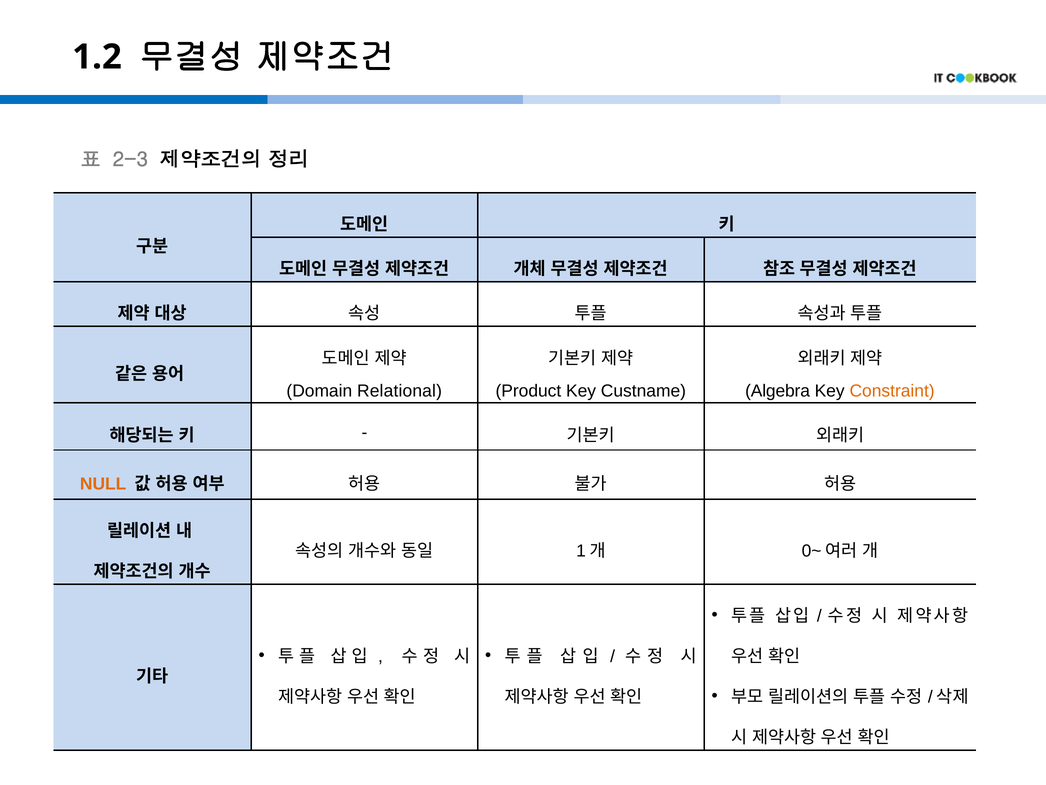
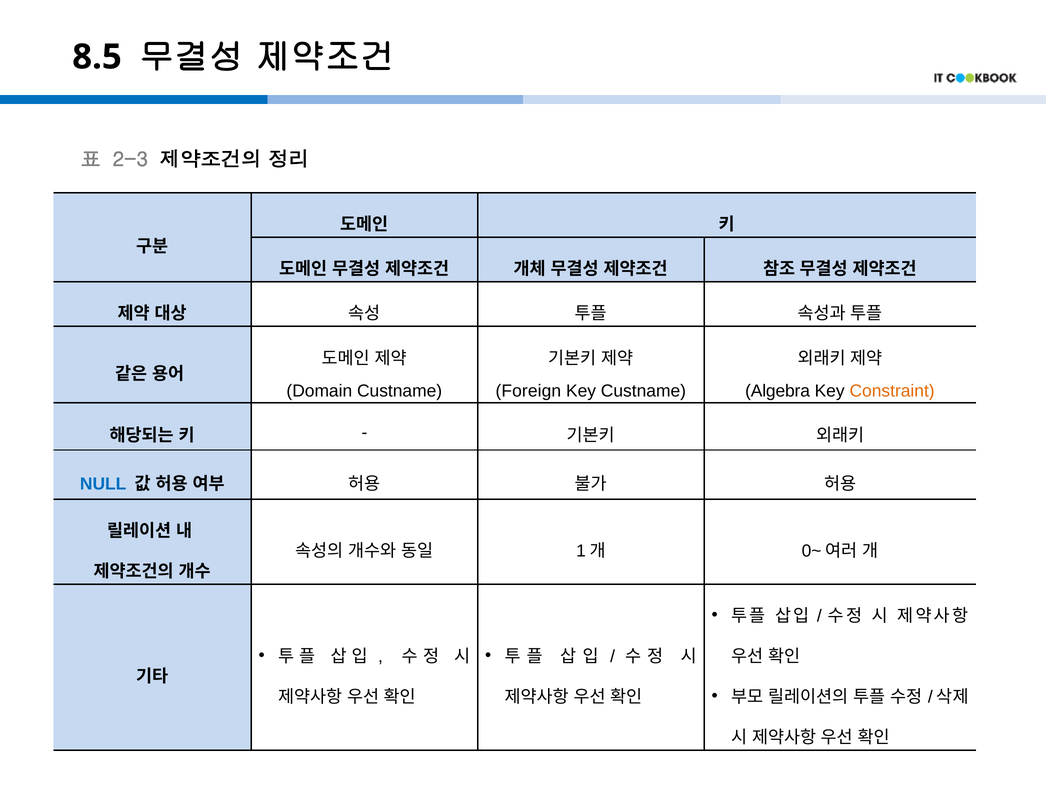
1.2: 1.2 -> 8.5
Domain Relational: Relational -> Custname
Product: Product -> Foreign
NULL colour: orange -> blue
